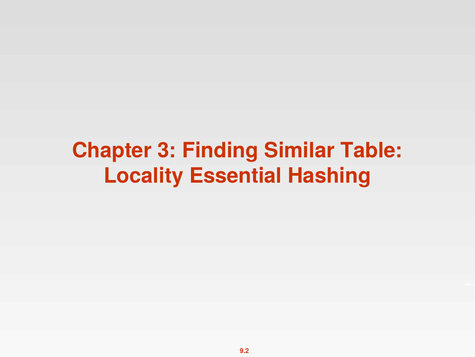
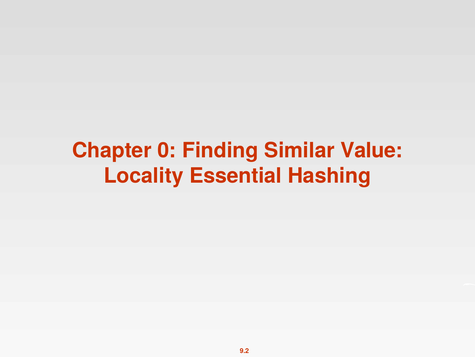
3: 3 -> 0
Table: Table -> Value
